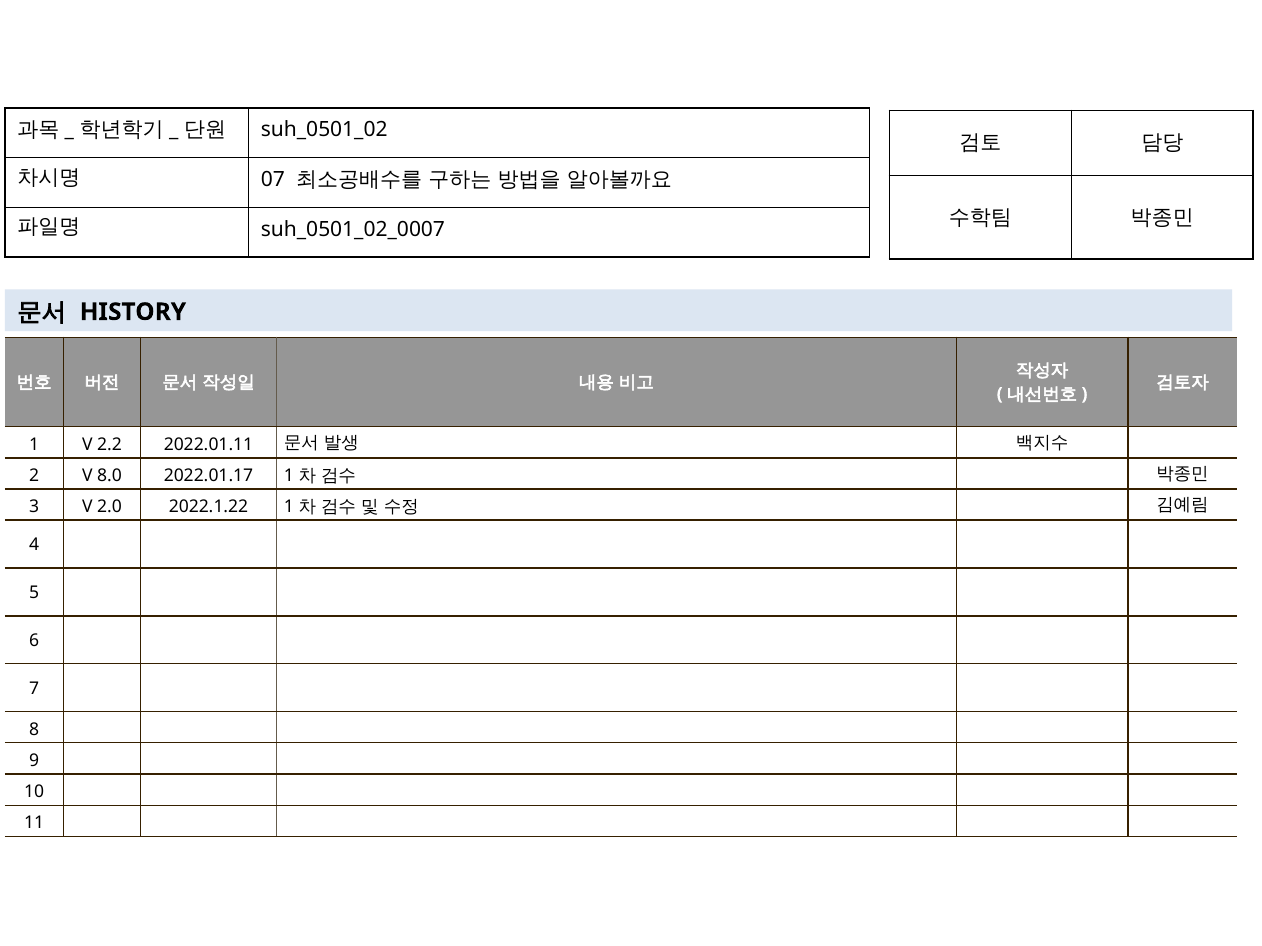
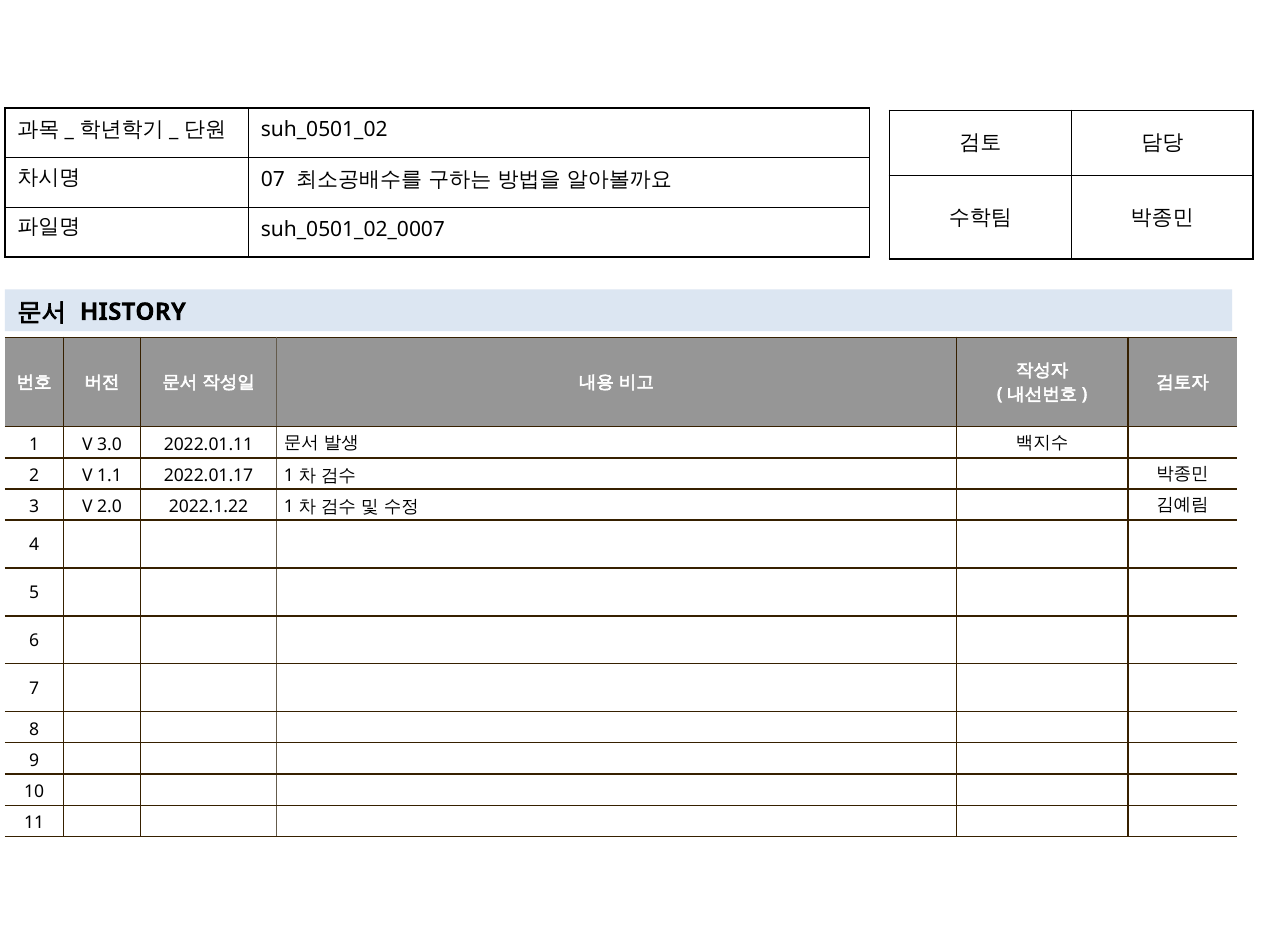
2.2: 2.2 -> 3.0
8.0: 8.0 -> 1.1
